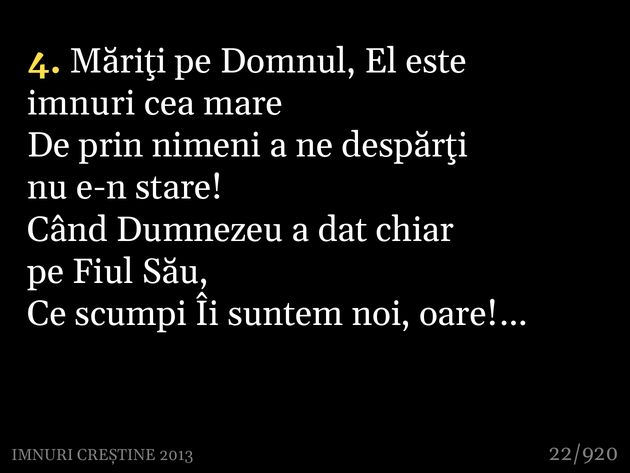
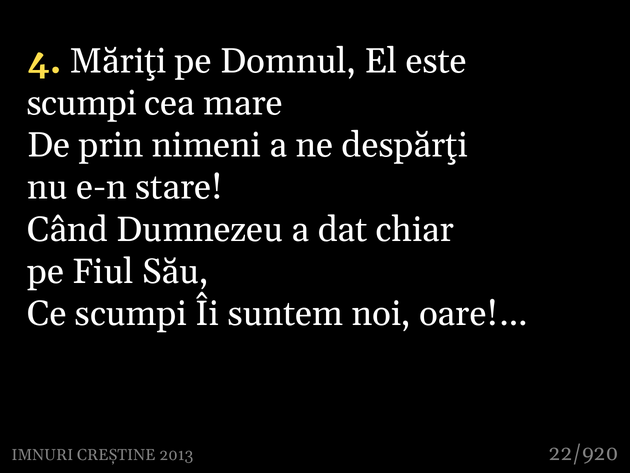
imnuri at (81, 103): imnuri -> scumpi
